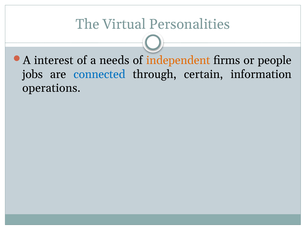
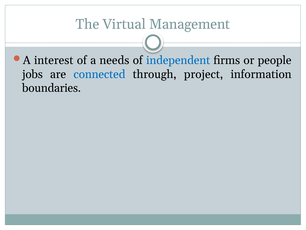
Personalities: Personalities -> Management
independent colour: orange -> blue
certain: certain -> project
operations: operations -> boundaries
